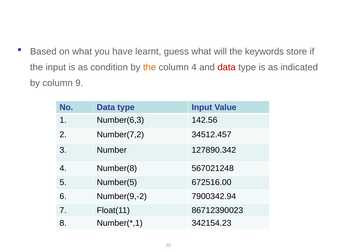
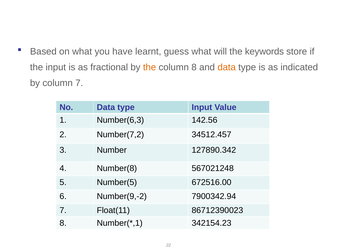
condition: condition -> fractional
column 4: 4 -> 8
data at (227, 67) colour: red -> orange
column 9: 9 -> 7
